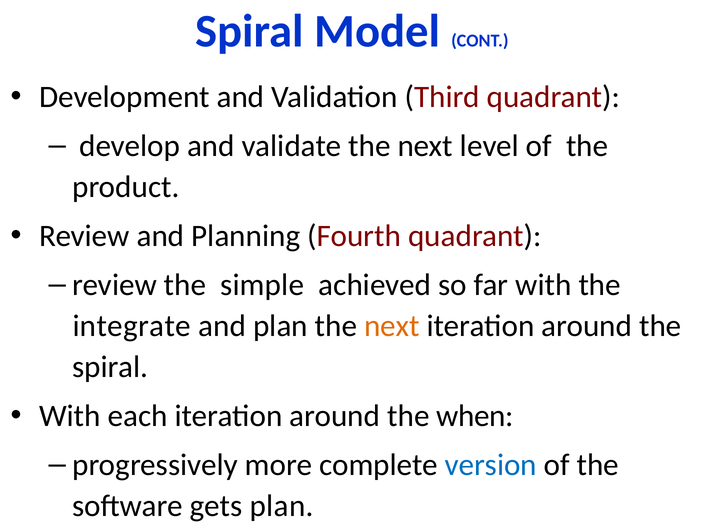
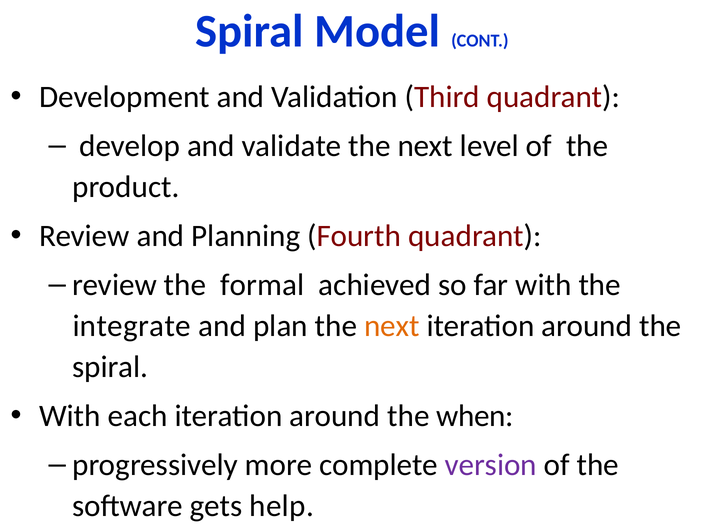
simple: simple -> formal
version colour: blue -> purple
gets plan: plan -> help
